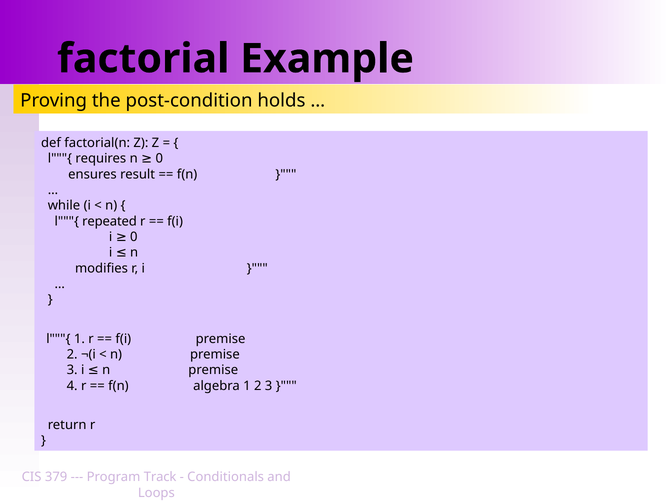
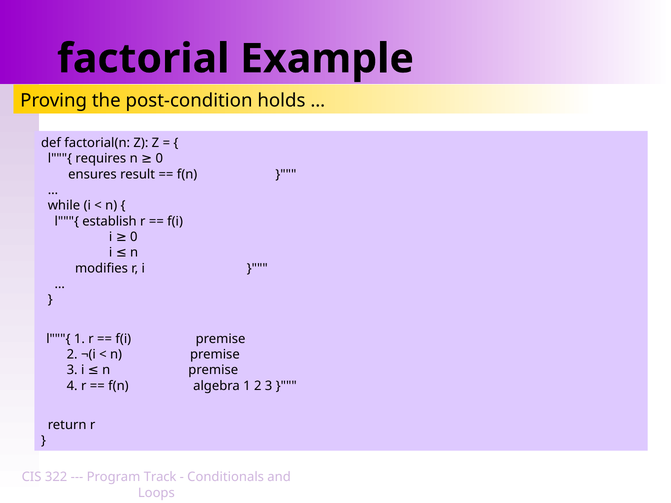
repeated: repeated -> establish
379: 379 -> 322
